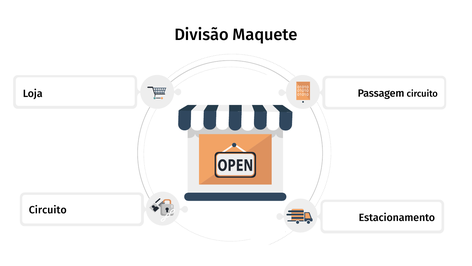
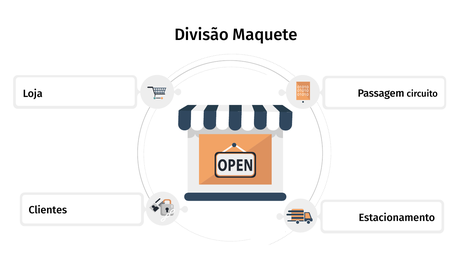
Circuito at (48, 210): Circuito -> Clientes
